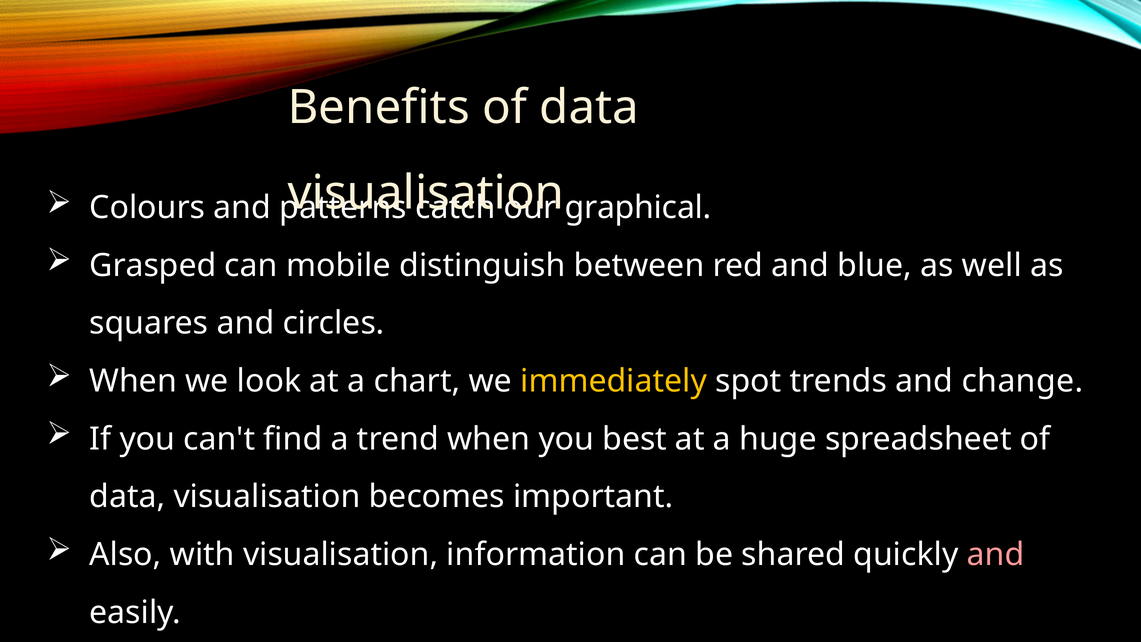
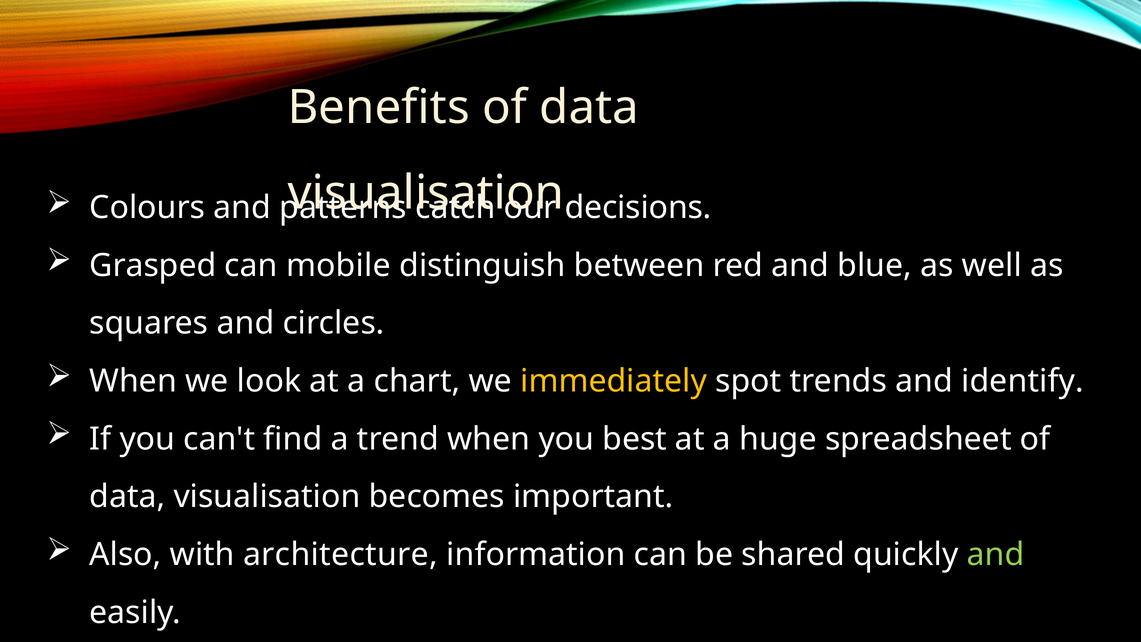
graphical: graphical -> decisions
change: change -> identify
with visualisation: visualisation -> architecture
and at (996, 554) colour: pink -> light green
